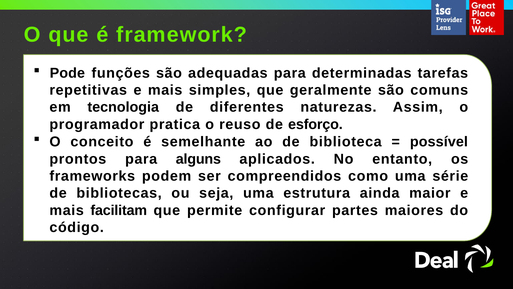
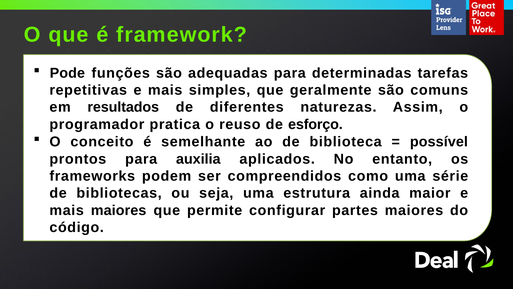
tecnologia: tecnologia -> resultados
alguns: alguns -> auxilia
mais facilitam: facilitam -> maiores
